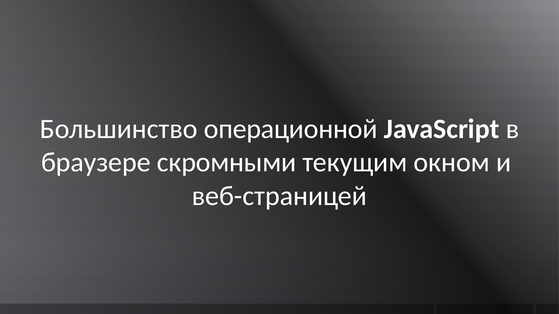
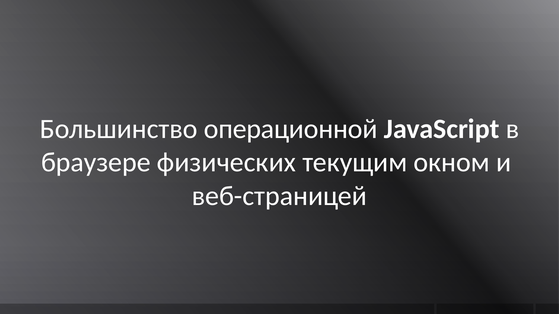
скромными: скромными -> физических
